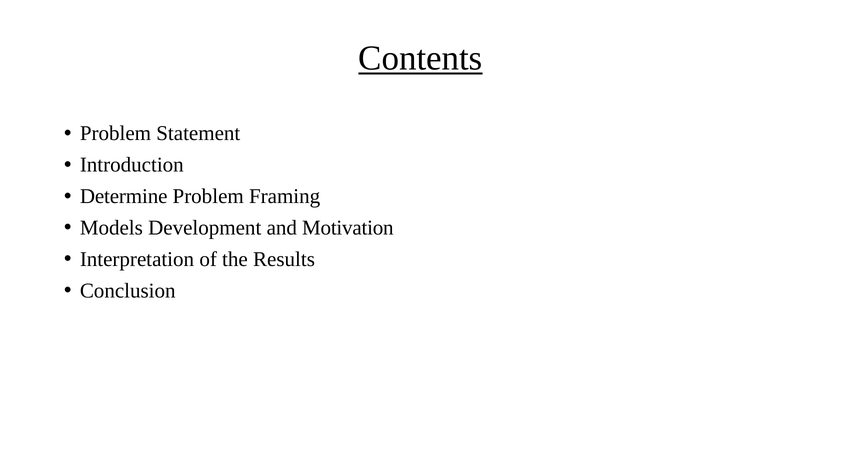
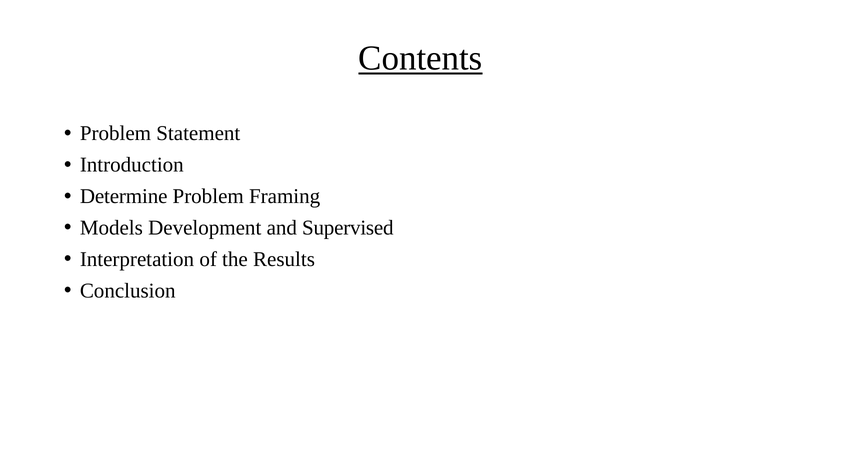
Motivation: Motivation -> Supervised
